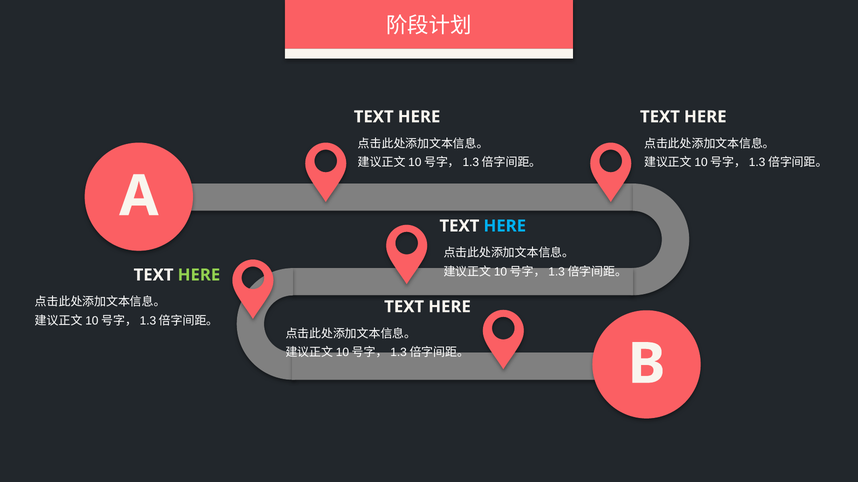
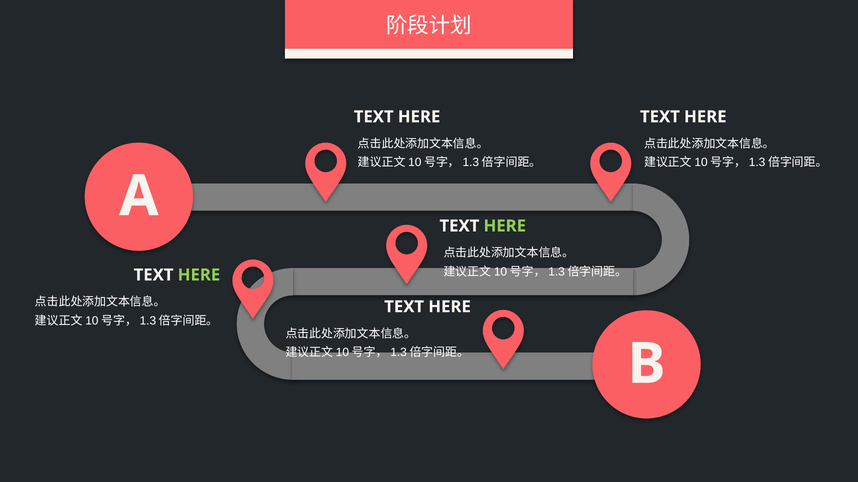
HERE at (505, 226) colour: light blue -> light green
